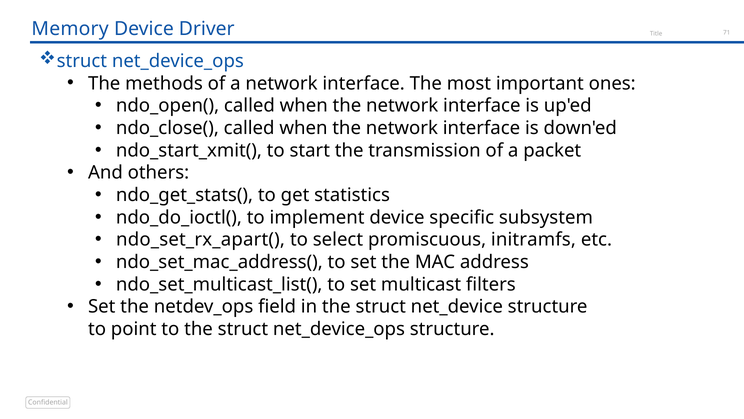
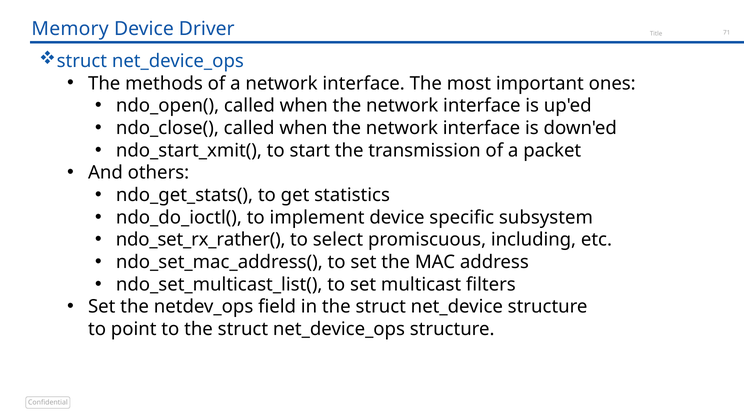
ndo_set_rx_apart(: ndo_set_rx_apart( -> ndo_set_rx_rather(
initramfs: initramfs -> including
